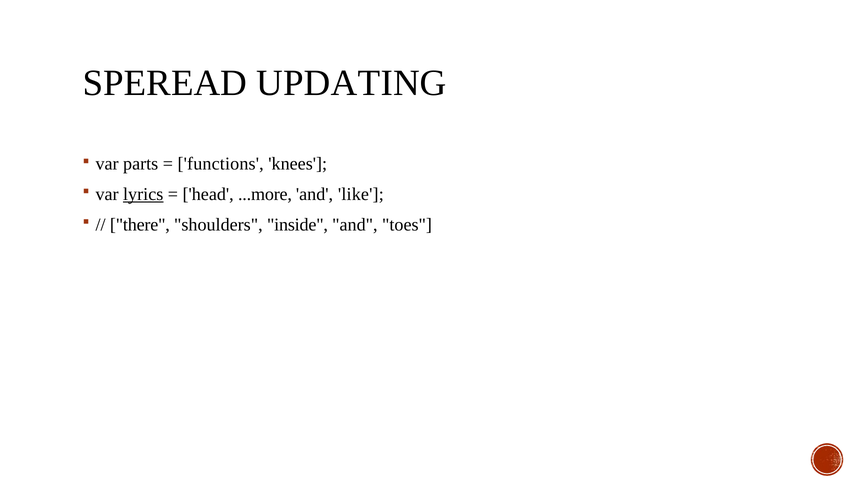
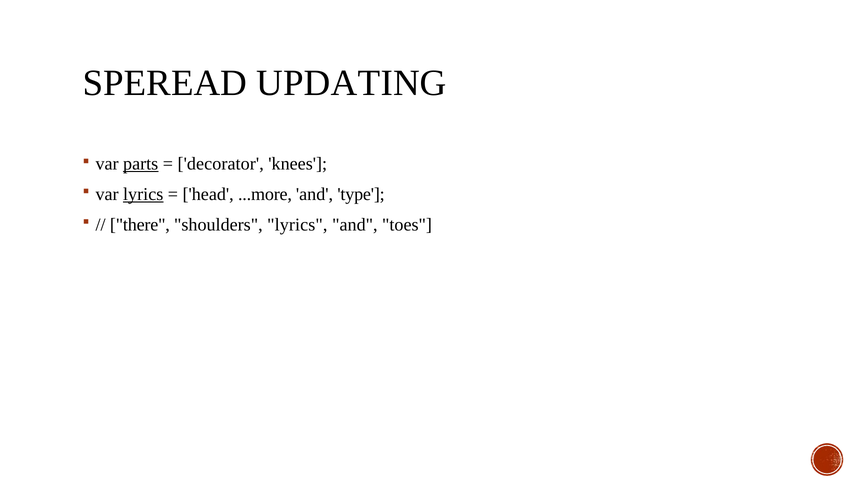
parts underline: none -> present
functions: functions -> decorator
like: like -> type
shoulders inside: inside -> lyrics
